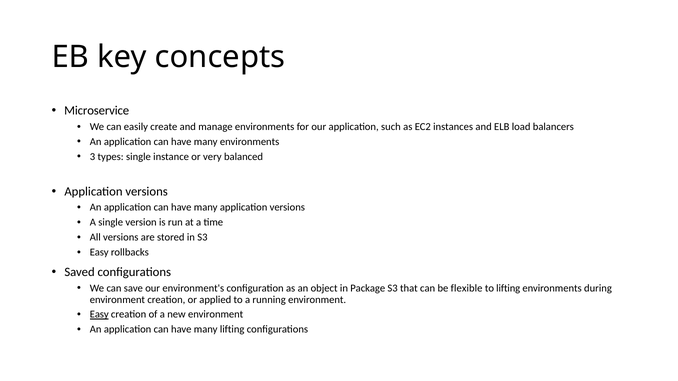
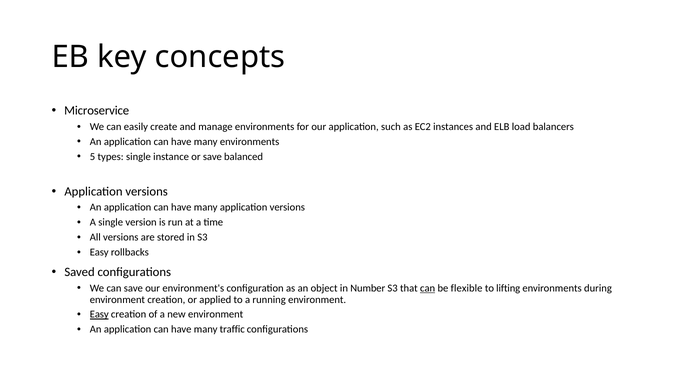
3: 3 -> 5
or very: very -> save
Package: Package -> Number
can at (428, 288) underline: none -> present
many lifting: lifting -> traffic
